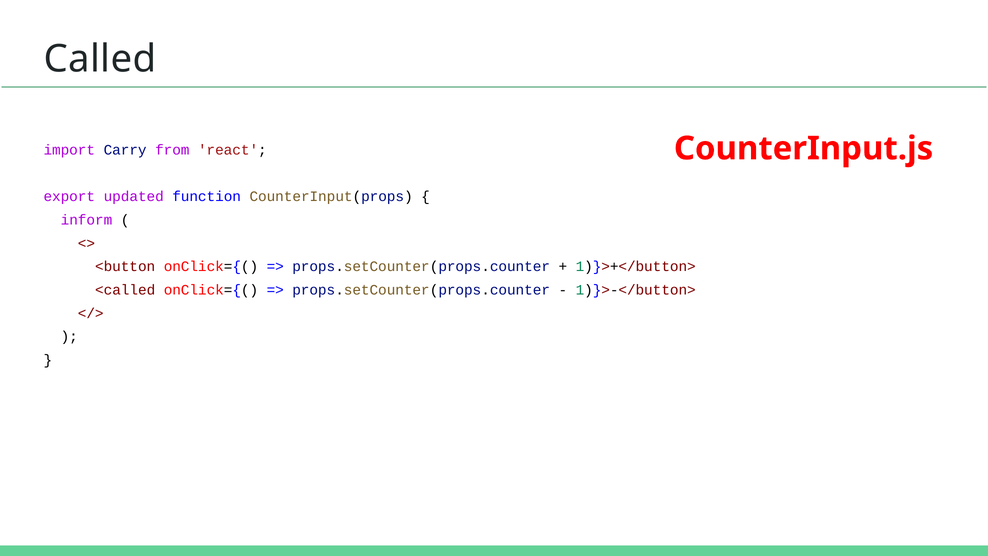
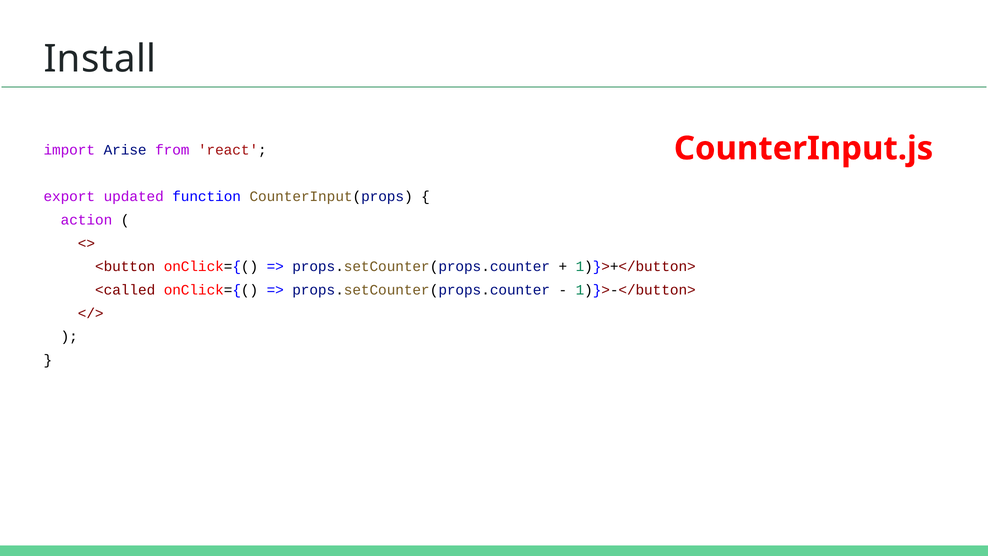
Called: Called -> Install
Carry: Carry -> Arise
inform: inform -> action
